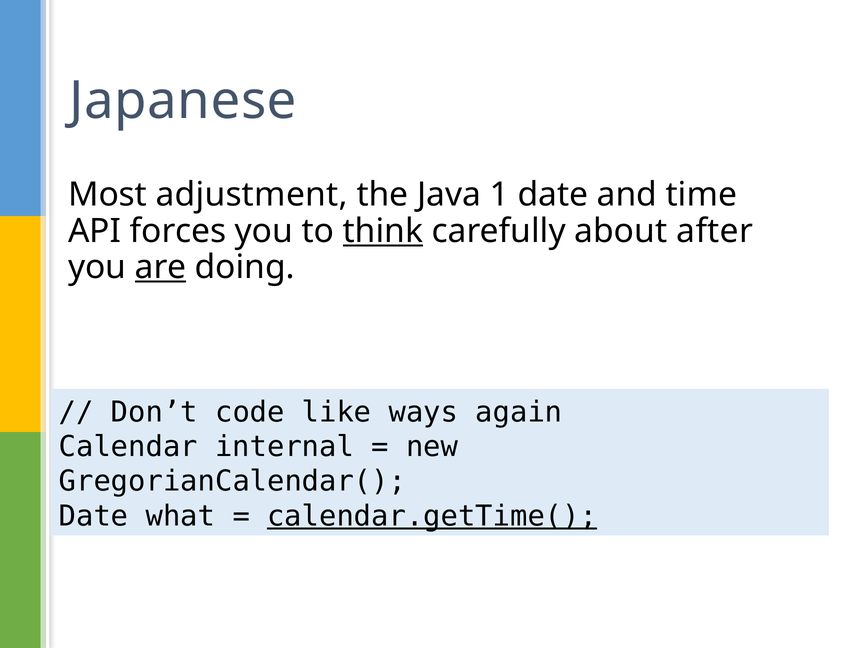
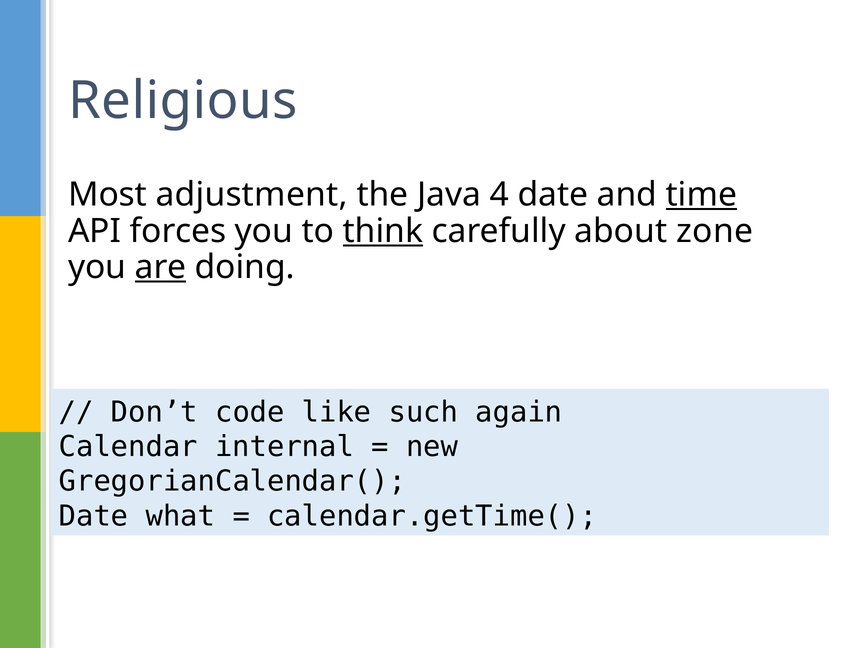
Japanese: Japanese -> Religious
1: 1 -> 4
time underline: none -> present
after: after -> zone
ways: ways -> such
calendar.getTime( underline: present -> none
